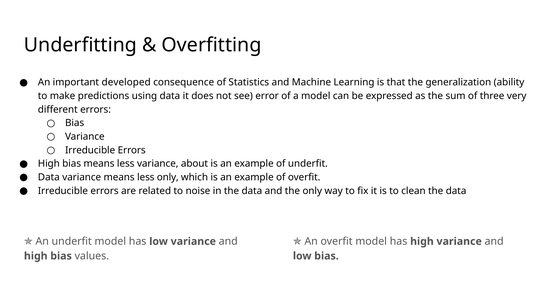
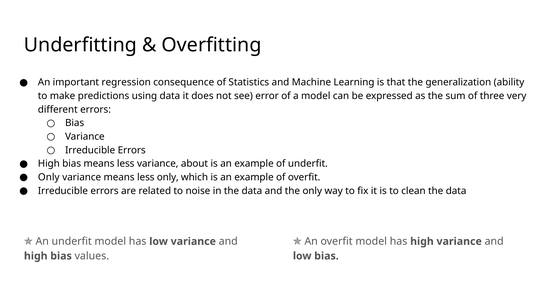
developed: developed -> regression
Data at (49, 177): Data -> Only
